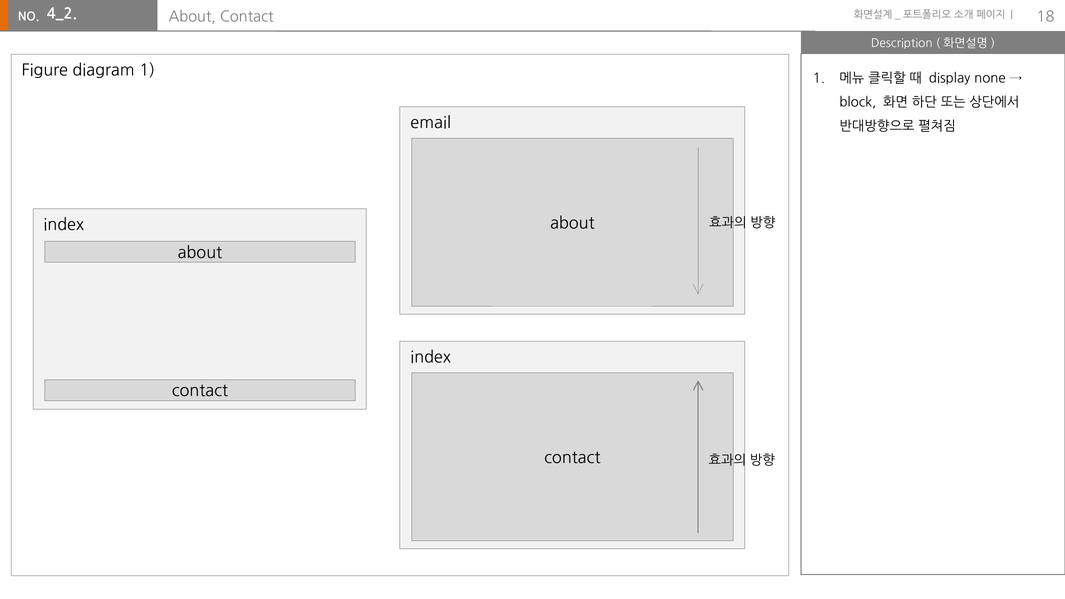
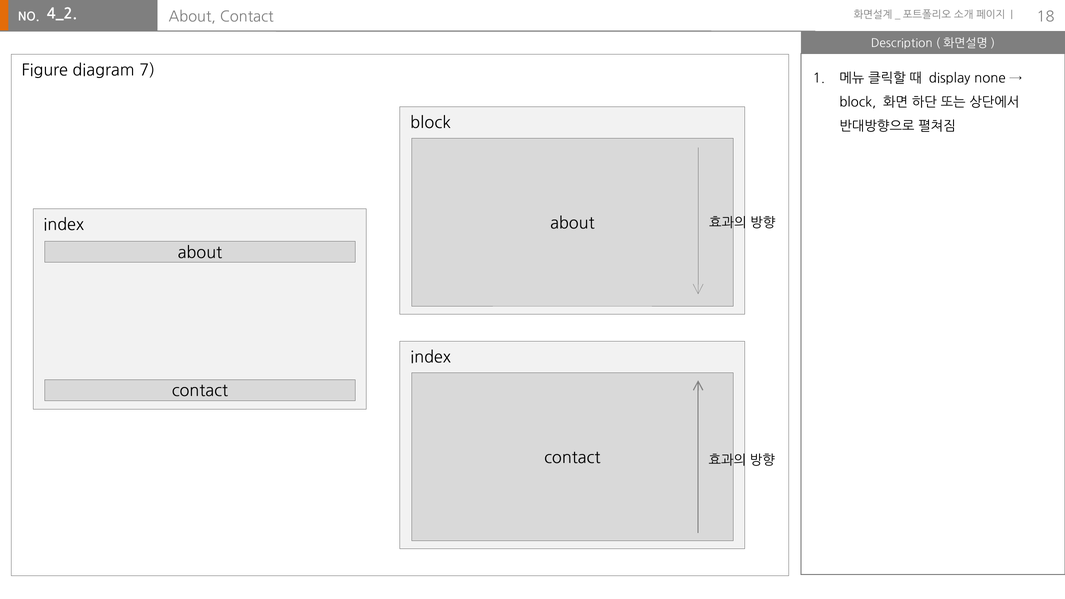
diagram 1: 1 -> 7
email at (431, 123): email -> block
